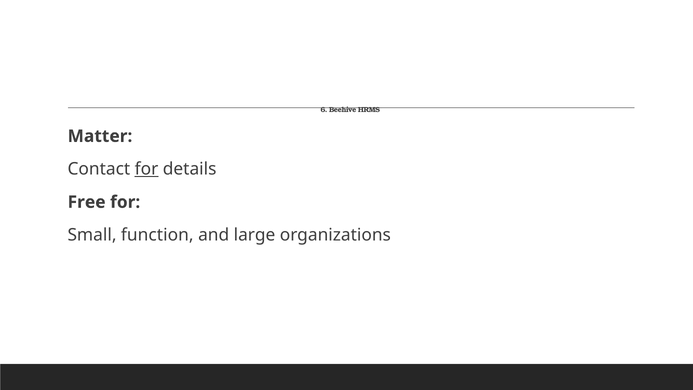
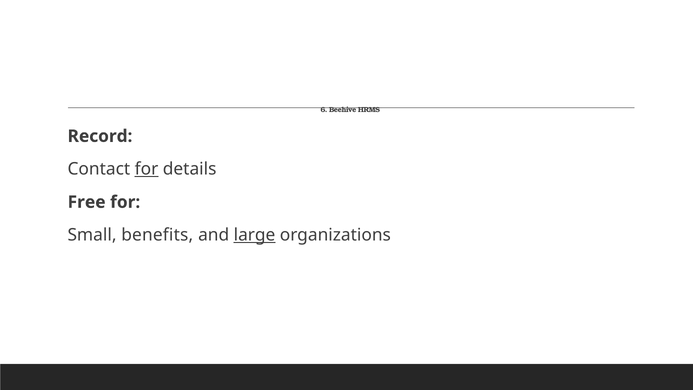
Matter: Matter -> Record
function: function -> benefits
large underline: none -> present
